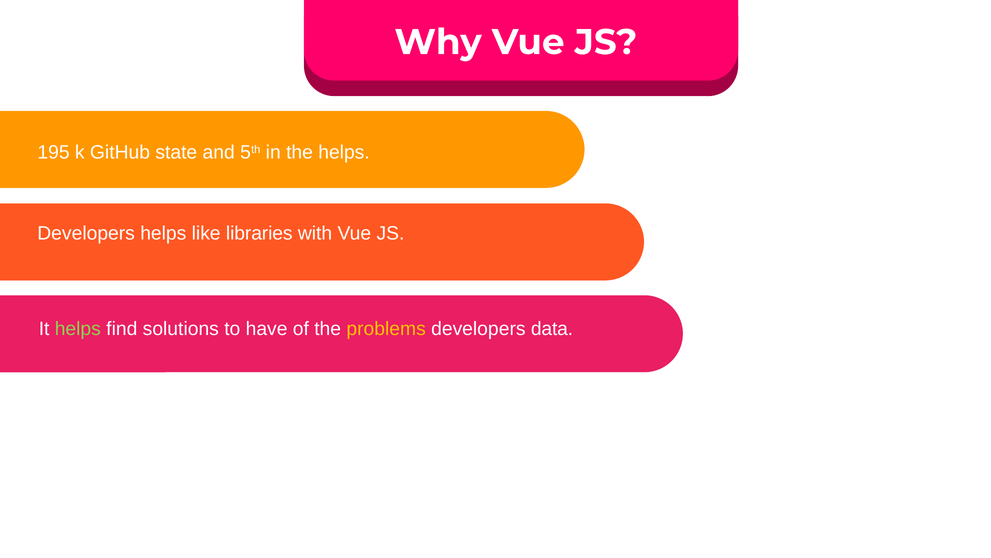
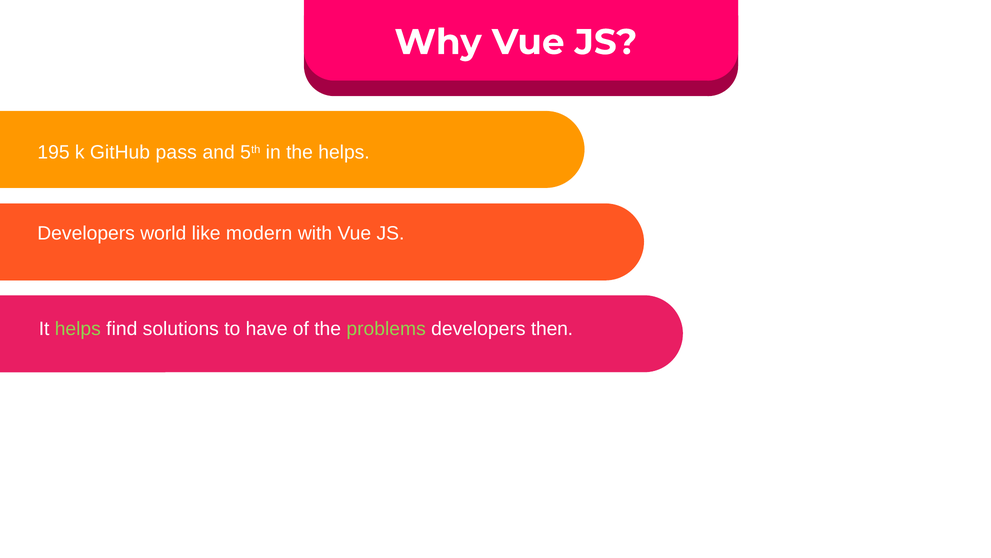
state: state -> pass
Developers helps: helps -> world
libraries: libraries -> modern
problems colour: yellow -> light green
data: data -> then
